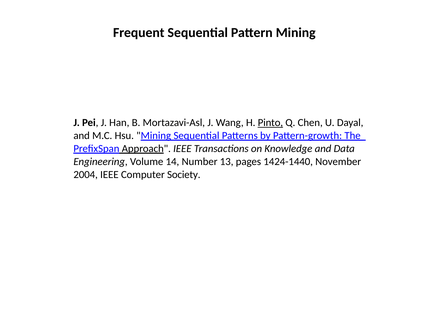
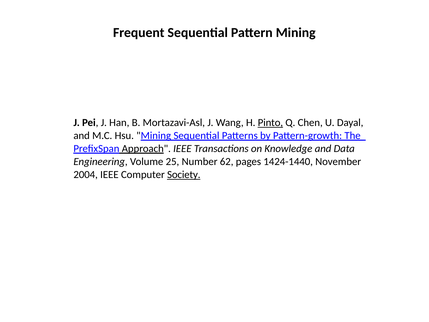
14: 14 -> 25
13: 13 -> 62
Society underline: none -> present
